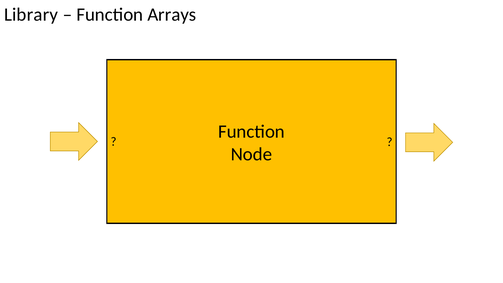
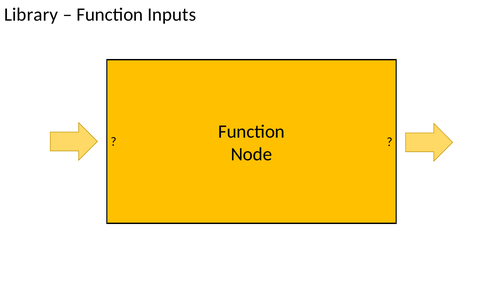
Arrays: Arrays -> Inputs
